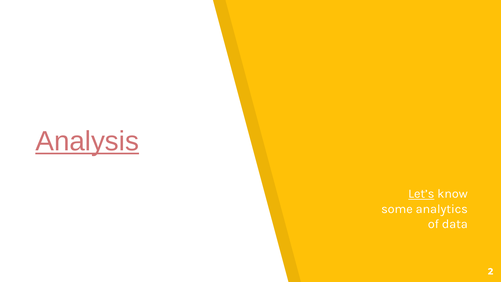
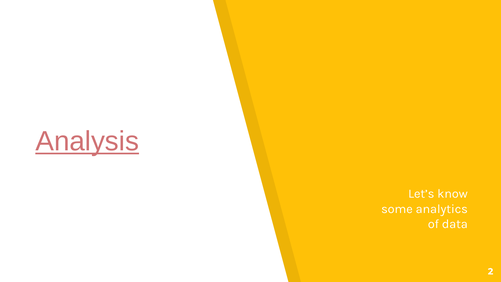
Let’s underline: present -> none
